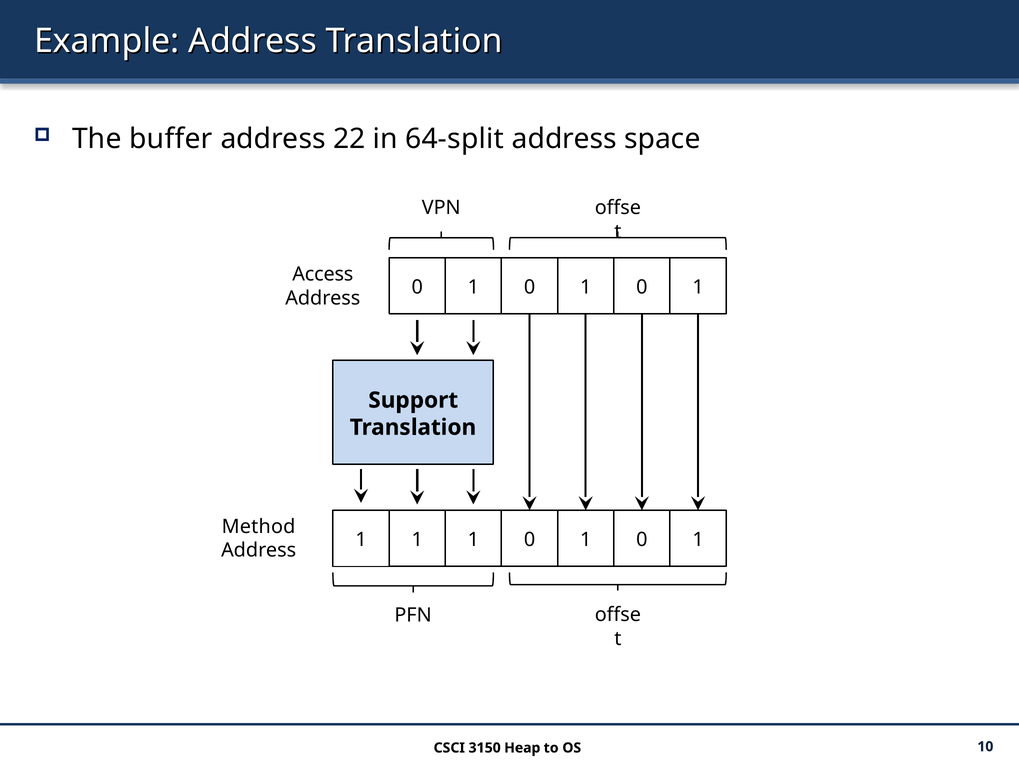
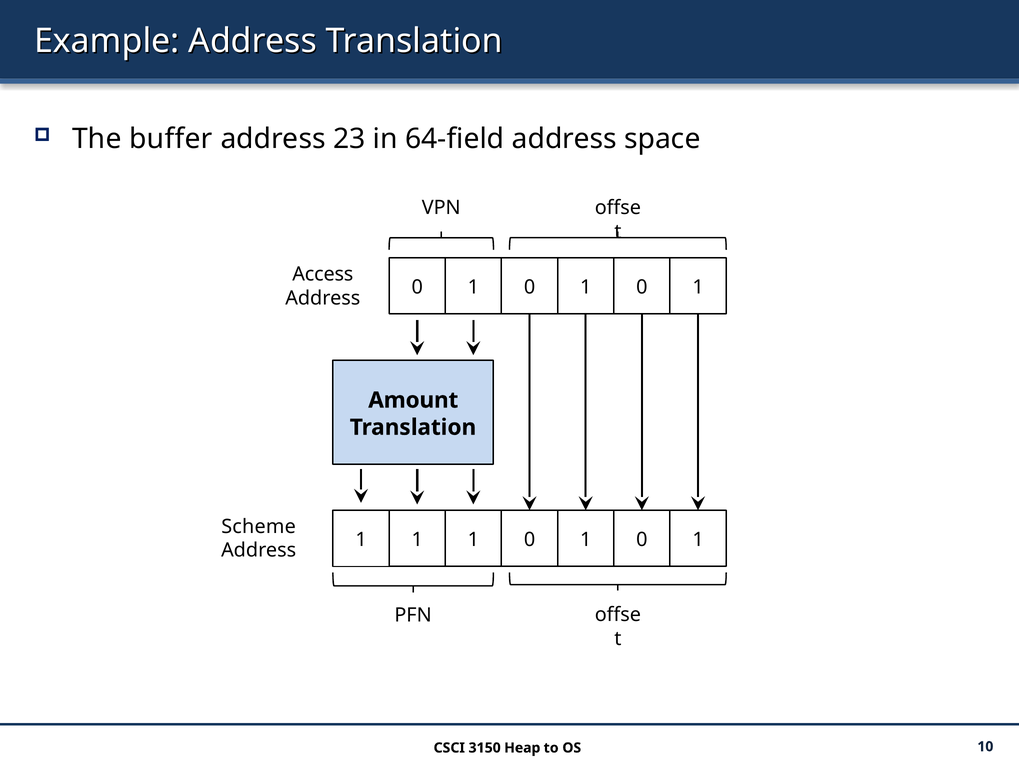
22: 22 -> 23
64-split: 64-split -> 64-field
Support: Support -> Amount
Method: Method -> Scheme
